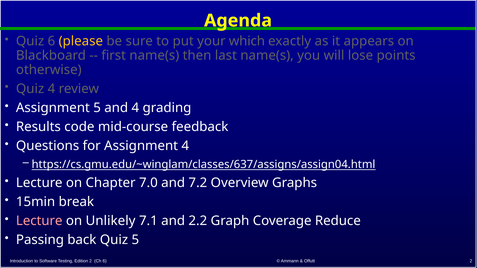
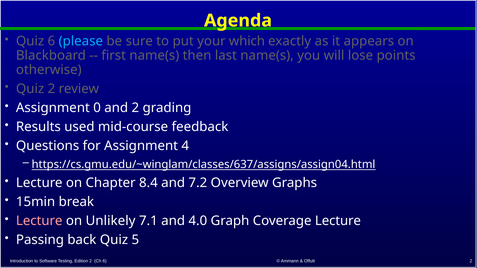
please colour: yellow -> light blue
Quiz 4: 4 -> 2
Assignment 5: 5 -> 0
and 4: 4 -> 2
code: code -> used
7.0: 7.0 -> 8.4
2.2: 2.2 -> 4.0
Coverage Reduce: Reduce -> Lecture
